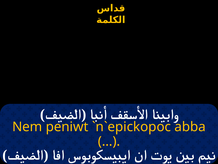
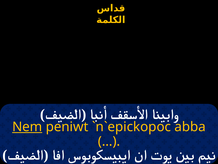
Nem underline: none -> present
